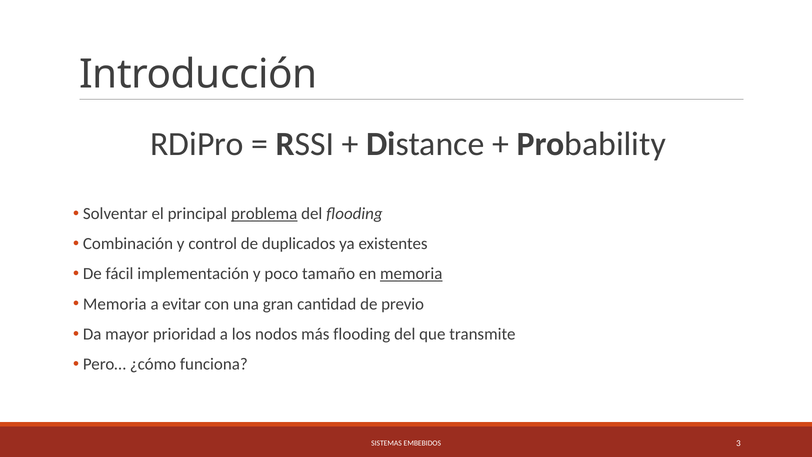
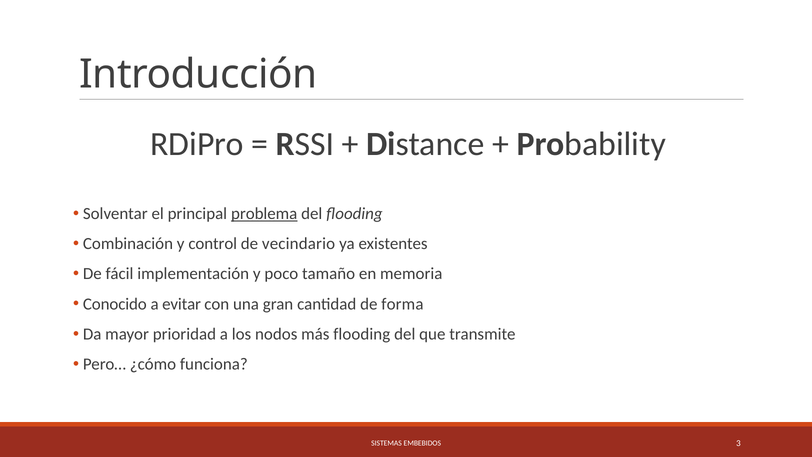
duplicados: duplicados -> vecindario
memoria at (411, 274) underline: present -> none
Memoria at (115, 304): Memoria -> Conocido
previo: previo -> forma
